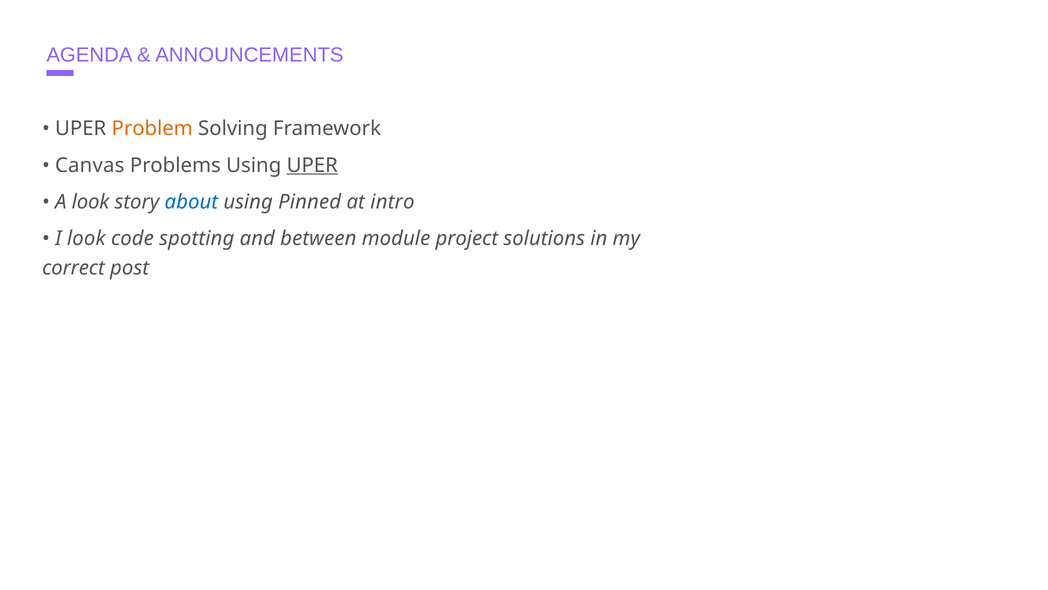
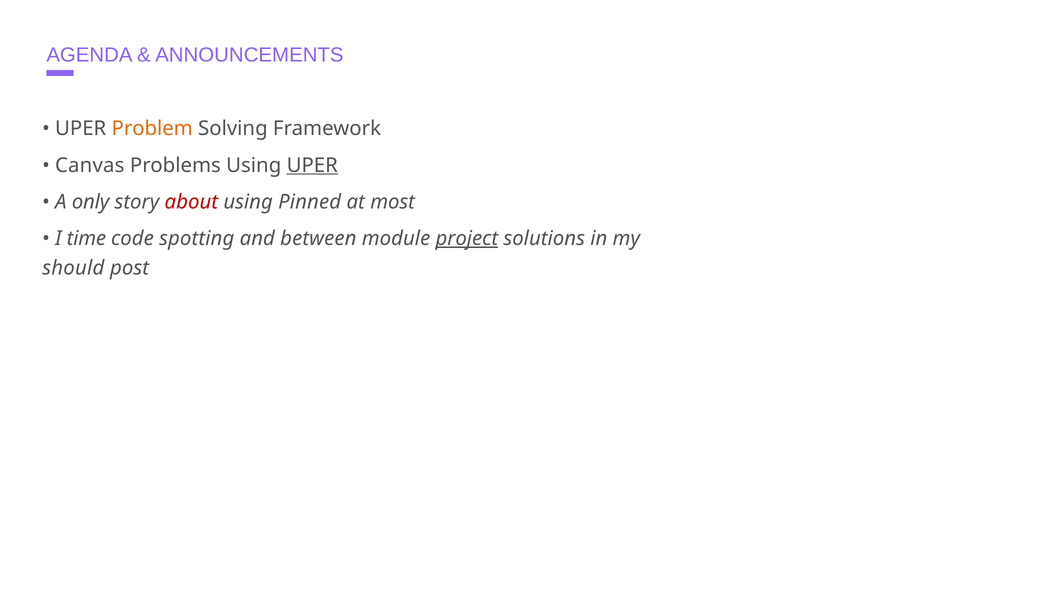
A look: look -> only
about colour: blue -> red
intro: intro -> most
I look: look -> time
project underline: none -> present
correct: correct -> should
